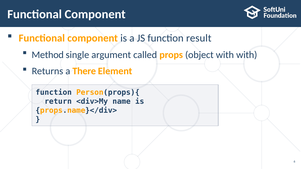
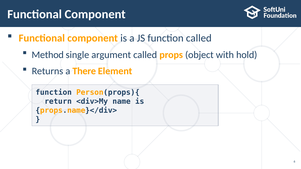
function result: result -> called
with with: with -> hold
